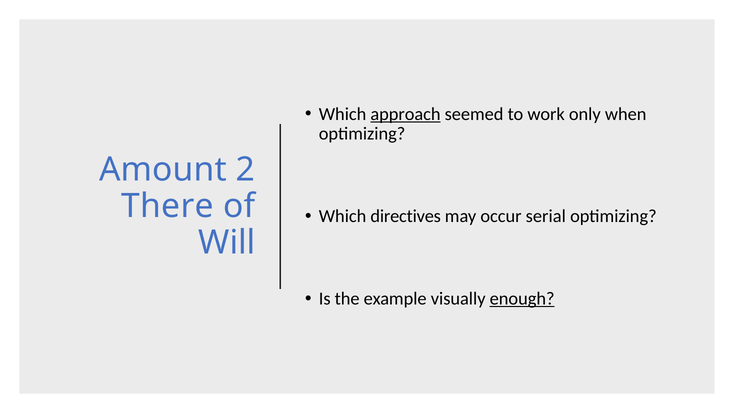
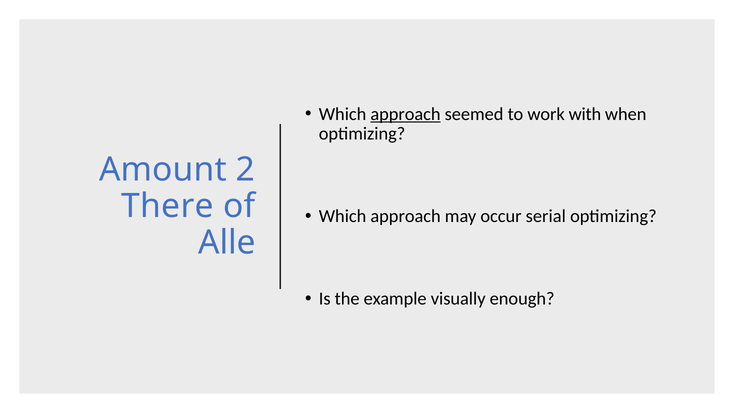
only: only -> with
directives at (406, 216): directives -> approach
Will: Will -> Alle
enough underline: present -> none
